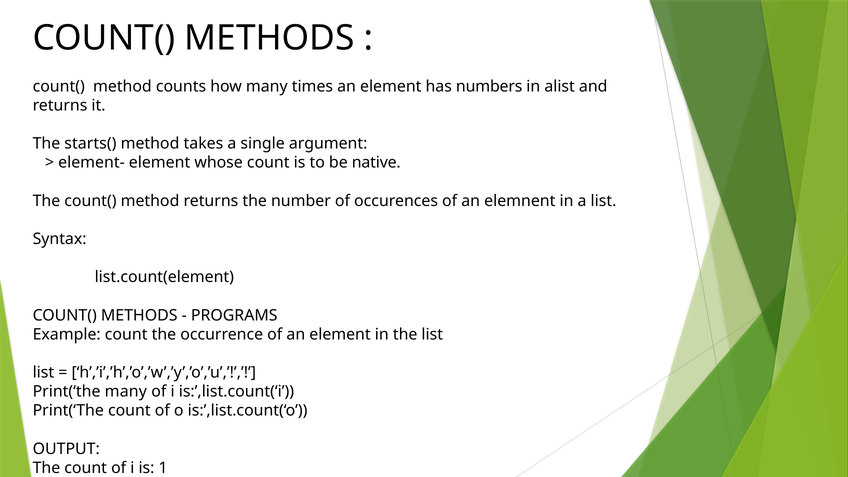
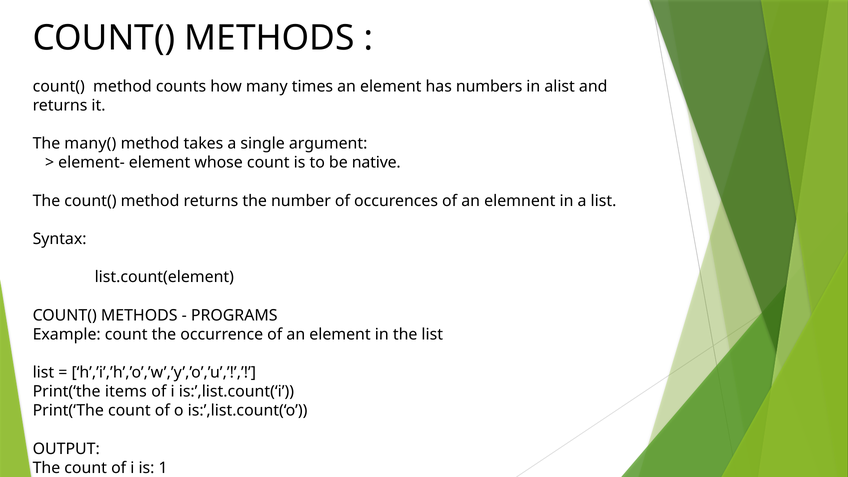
starts(: starts( -> many(
Print(‘the many: many -> items
